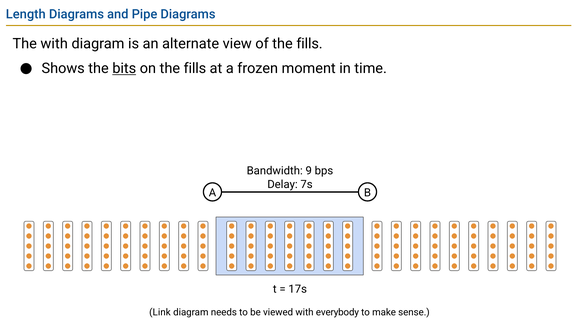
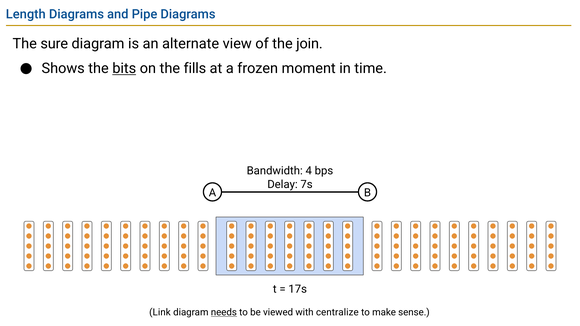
The with: with -> sure
of the fills: fills -> join
9: 9 -> 4
needs underline: none -> present
everybody: everybody -> centralize
